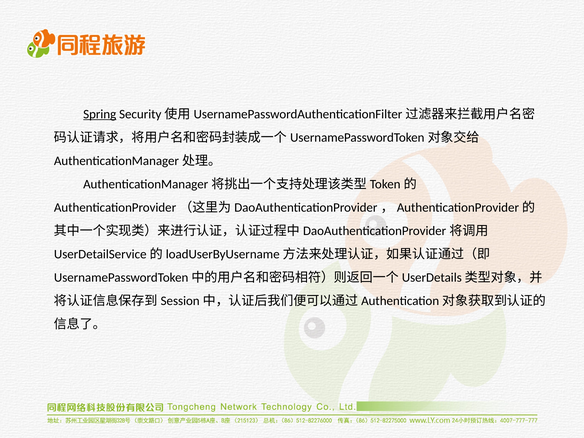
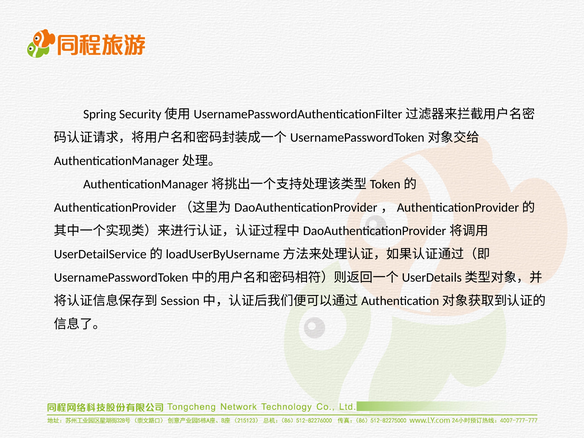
Spring underline: present -> none
